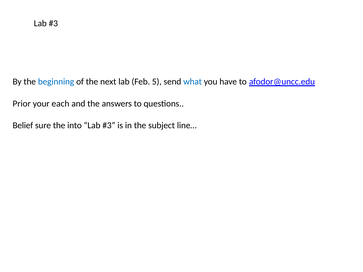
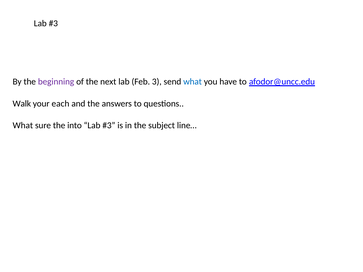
beginning colour: blue -> purple
5: 5 -> 3
Prior: Prior -> Walk
Belief at (23, 126): Belief -> What
